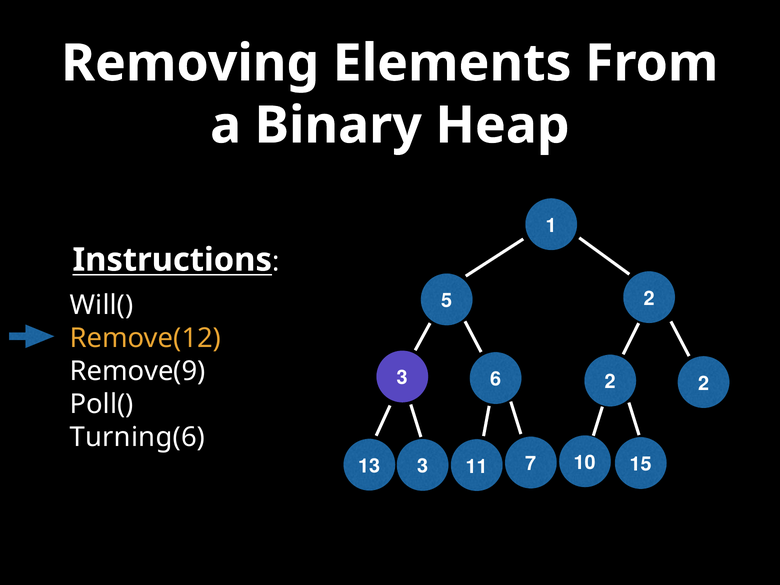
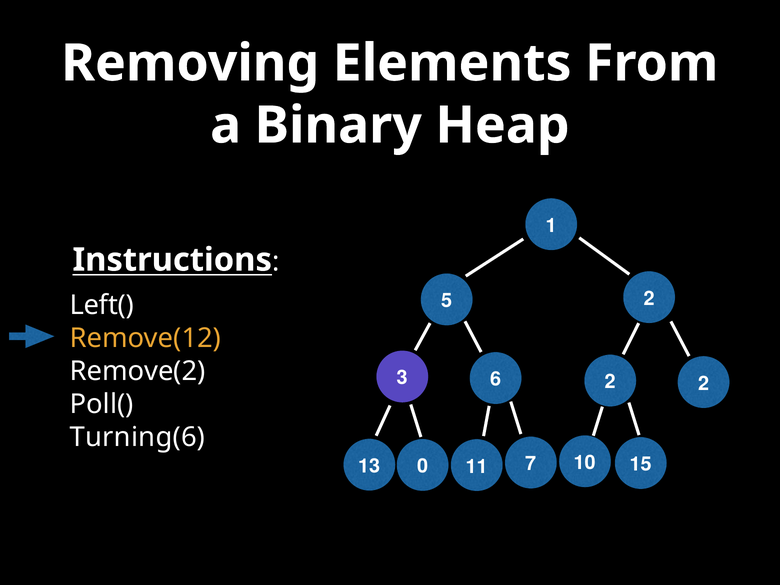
Will(: Will( -> Left(
Remove(9: Remove(9 -> Remove(2
13 3: 3 -> 0
